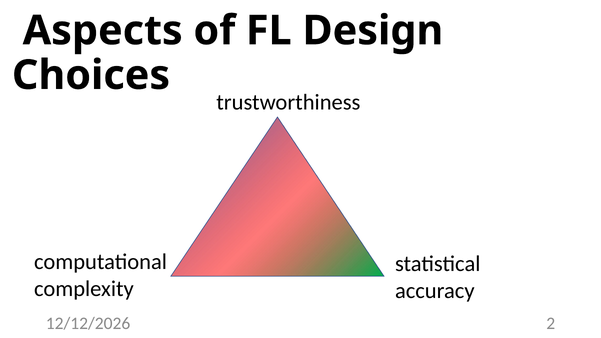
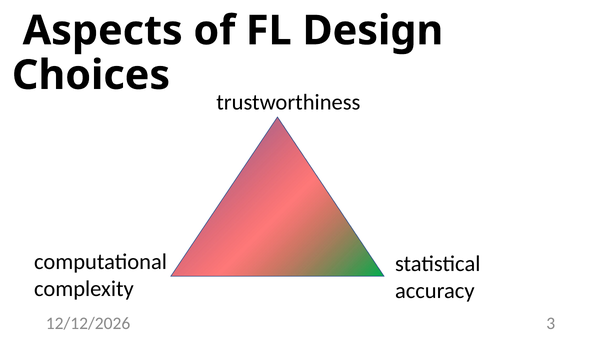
2: 2 -> 3
